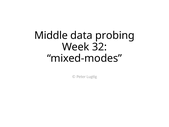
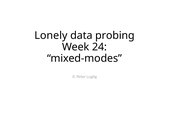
Middle: Middle -> Lonely
32: 32 -> 24
